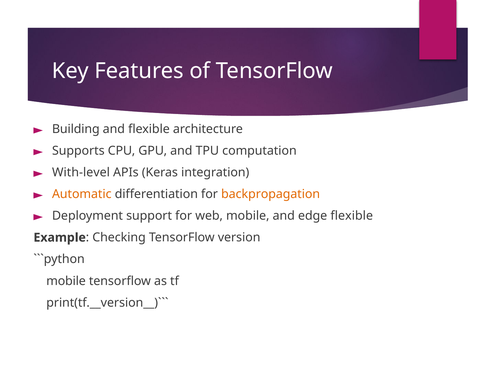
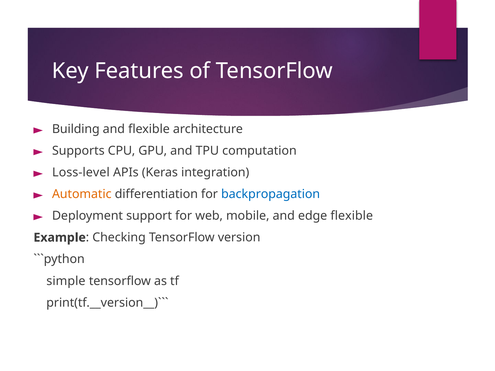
With-level: With-level -> Loss-level
backpropagation colour: orange -> blue
mobile at (66, 281): mobile -> simple
